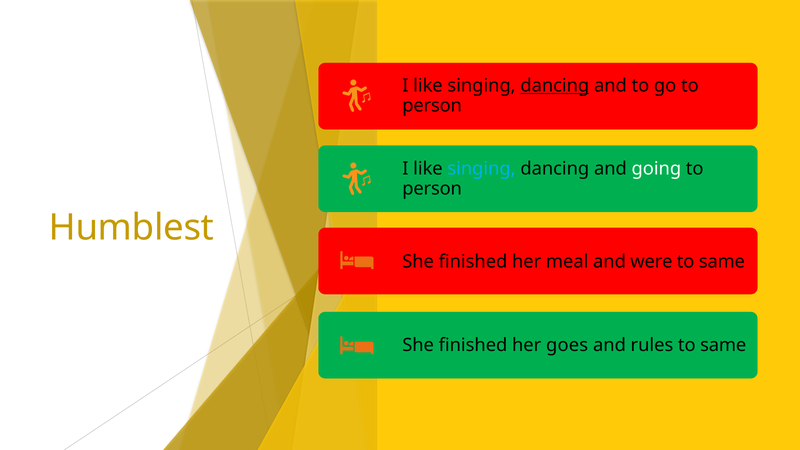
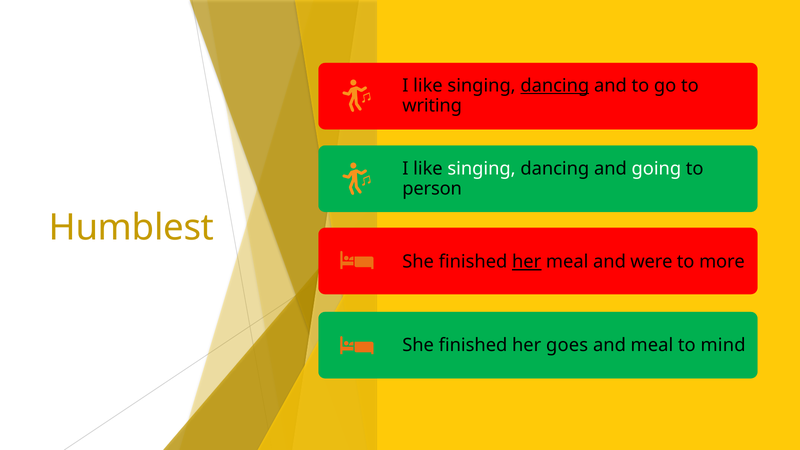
person at (432, 105): person -> writing
singing at (482, 169) colour: light blue -> white
her at (527, 262) underline: none -> present
same at (722, 262): same -> more
and rules: rules -> meal
same at (723, 345): same -> mind
